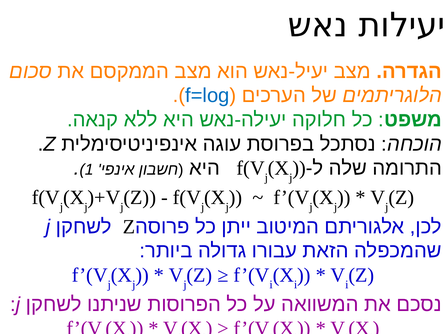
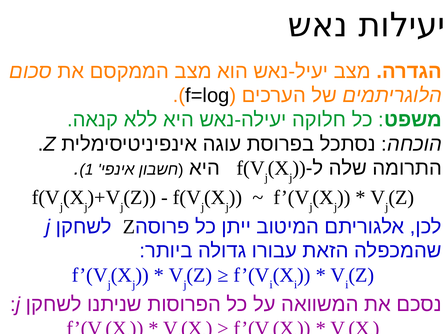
f=log colour: blue -> black
